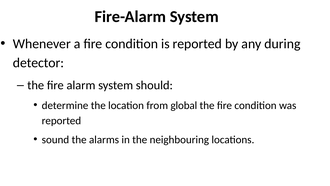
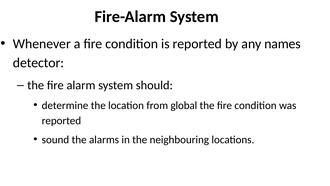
during: during -> names
